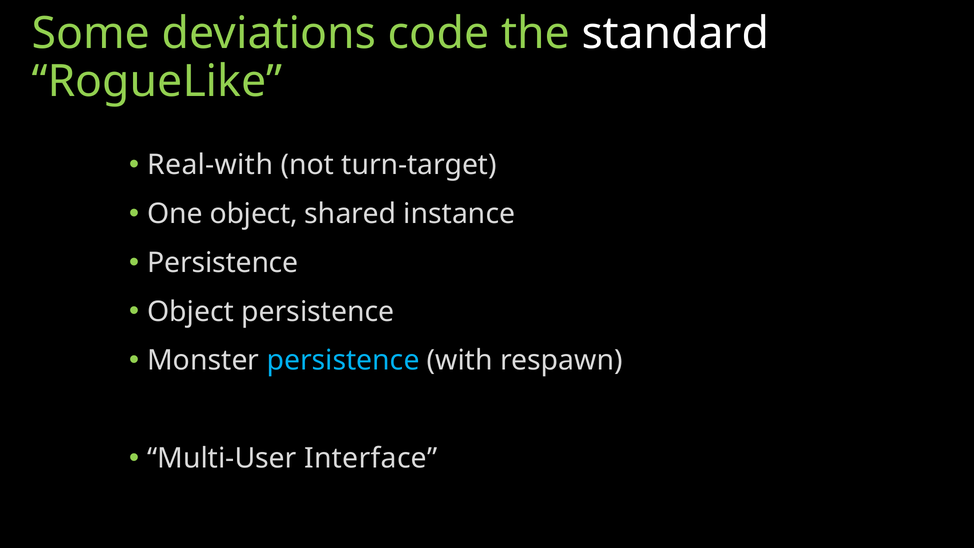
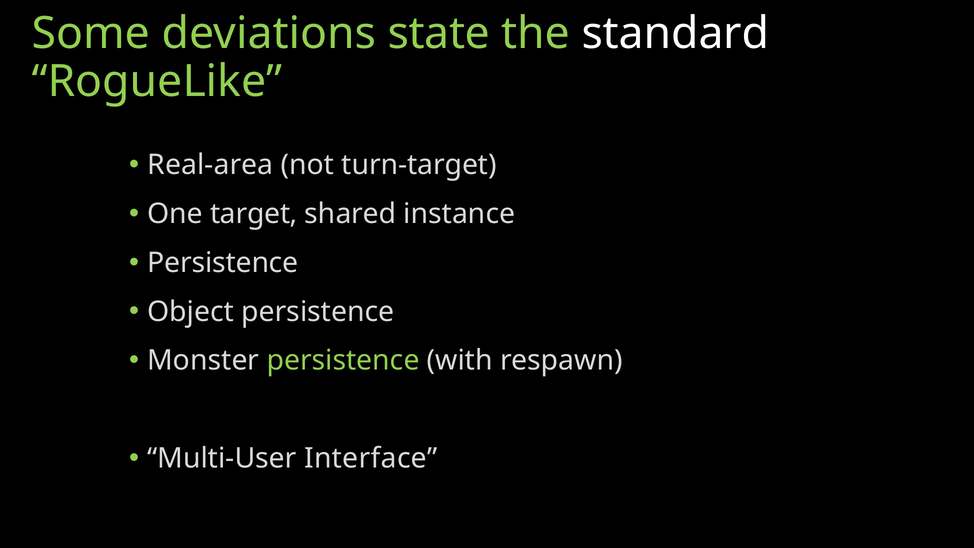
code: code -> state
Real-with: Real-with -> Real-area
One object: object -> target
persistence at (343, 360) colour: light blue -> light green
